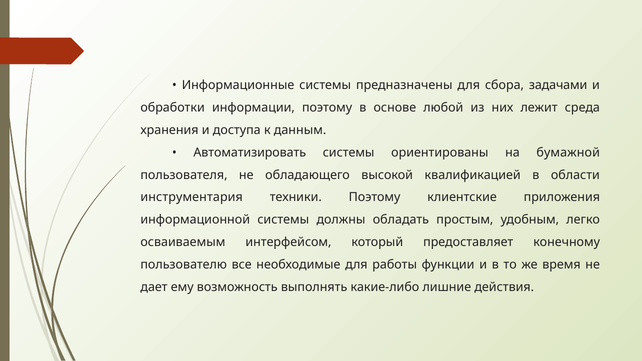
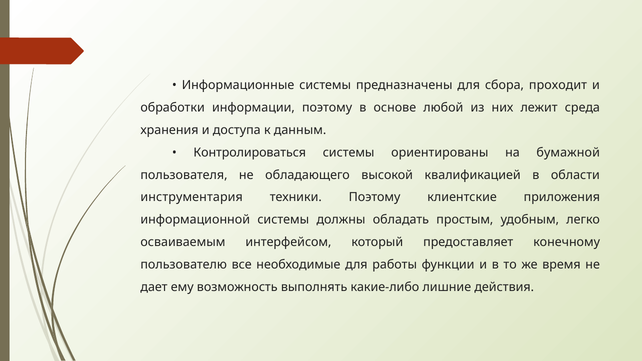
задачами: задачами -> проходит
Автоматизировать: Автоматизировать -> Контролироваться
